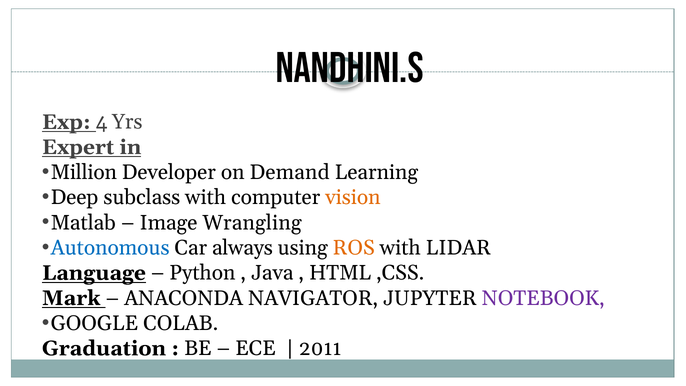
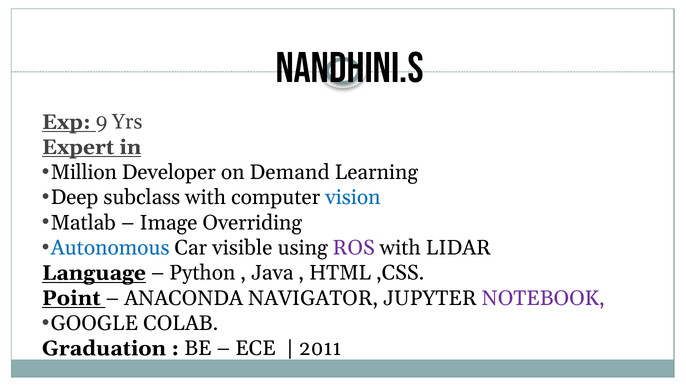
4: 4 -> 9
vision colour: orange -> blue
Wrangling: Wrangling -> Overriding
always: always -> visible
ROS colour: orange -> purple
Mark: Mark -> Point
